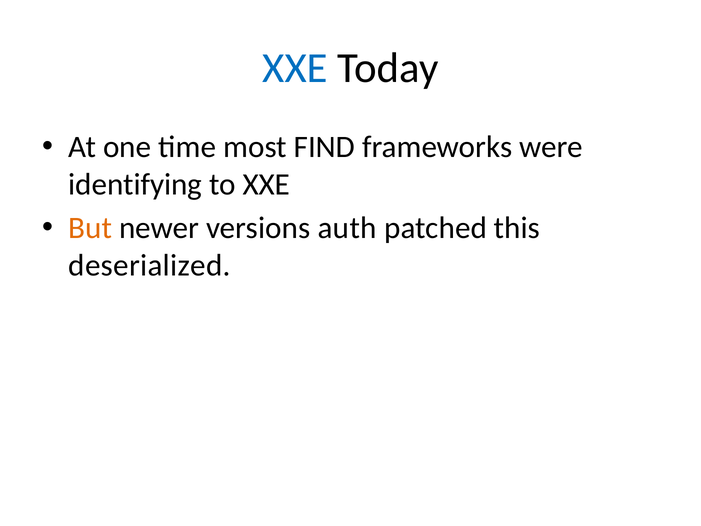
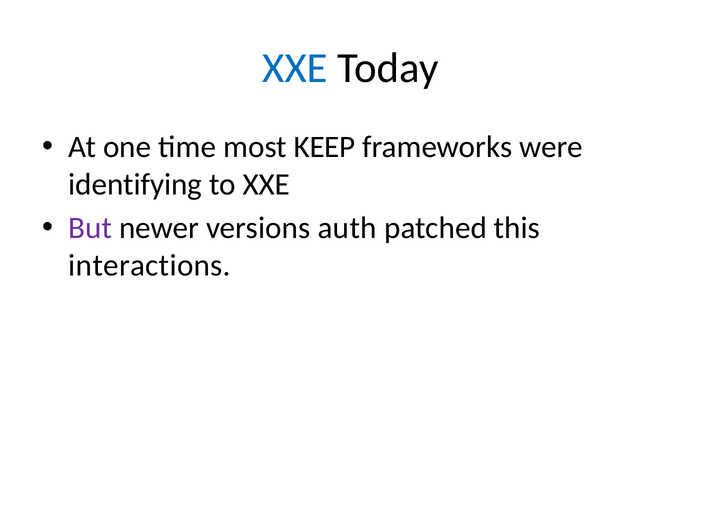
FIND: FIND -> KEEP
But colour: orange -> purple
deserialized: deserialized -> interactions
